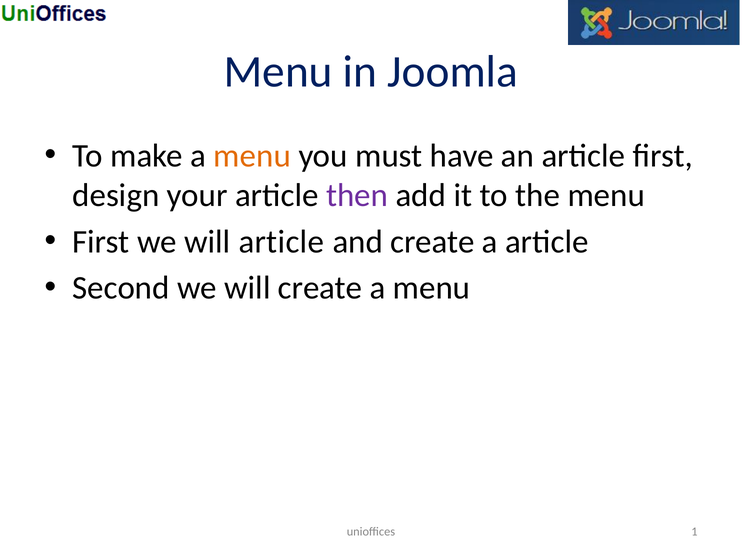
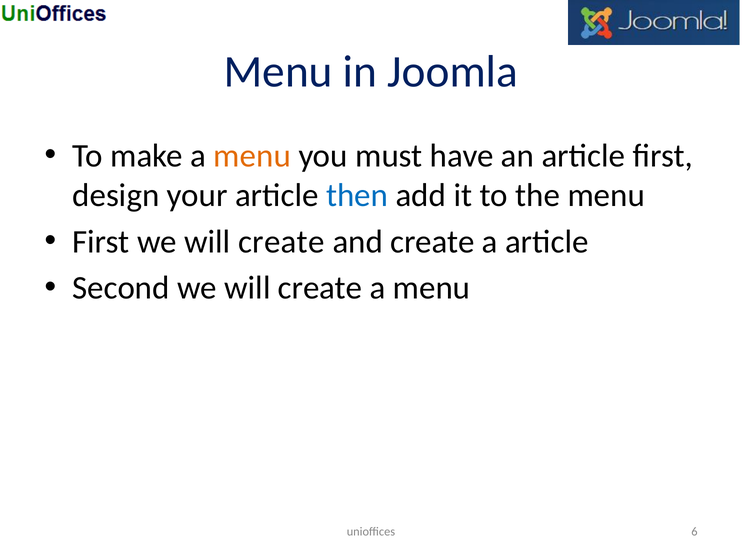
then colour: purple -> blue
First we will article: article -> create
1: 1 -> 6
